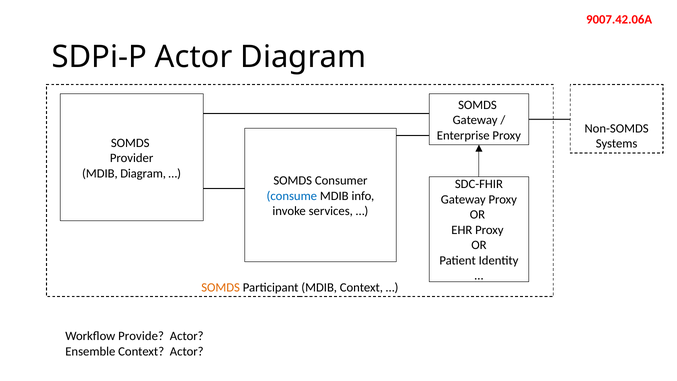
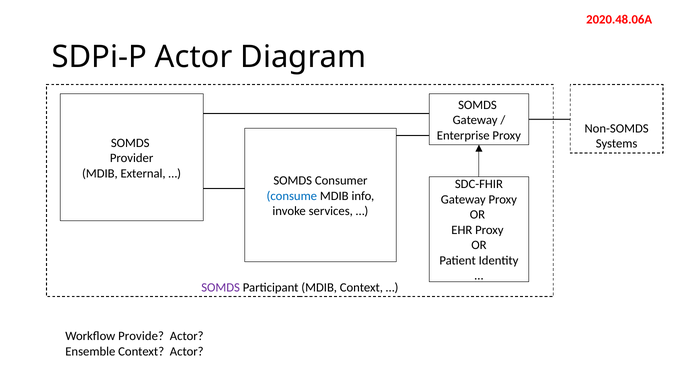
9007.42.06A: 9007.42.06A -> 2020.48.06A
MDIB Diagram: Diagram -> External
SOMDS at (221, 287) colour: orange -> purple
